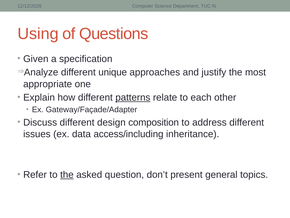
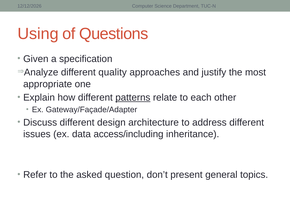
unique: unique -> quality
composition: composition -> architecture
the at (67, 174) underline: present -> none
